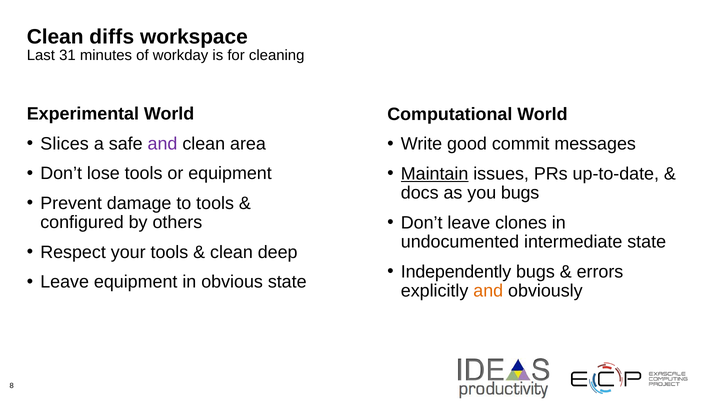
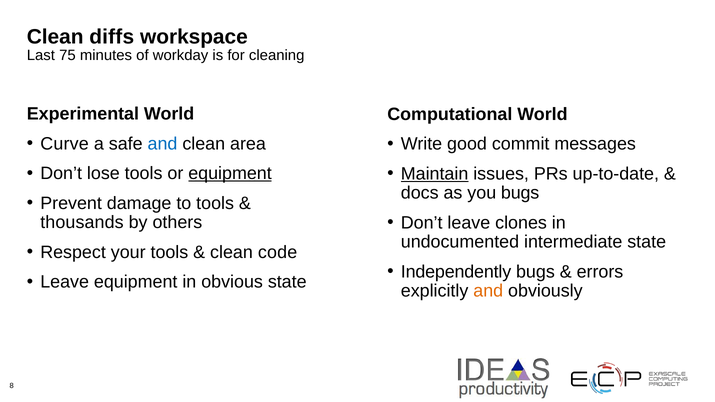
31: 31 -> 75
Slices: Slices -> Curve
and at (163, 144) colour: purple -> blue
equipment at (230, 174) underline: none -> present
configured: configured -> thousands
deep: deep -> code
